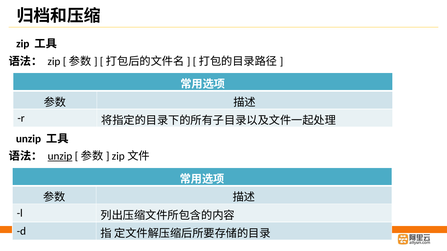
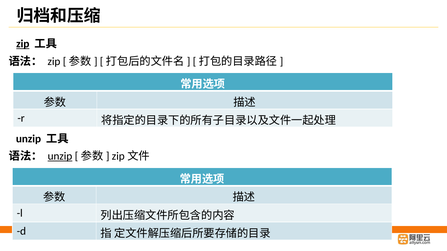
zip at (23, 44) underline: none -> present
